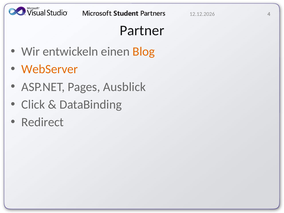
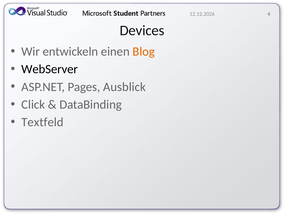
Partner: Partner -> Devices
WebServer colour: orange -> black
Redirect: Redirect -> Textfeld
